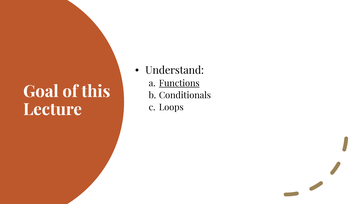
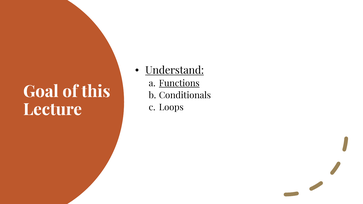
Understand underline: none -> present
